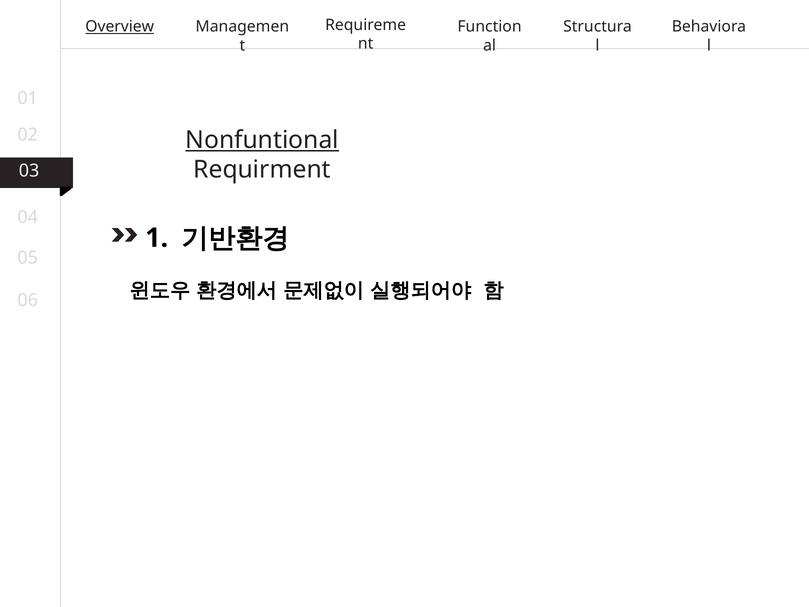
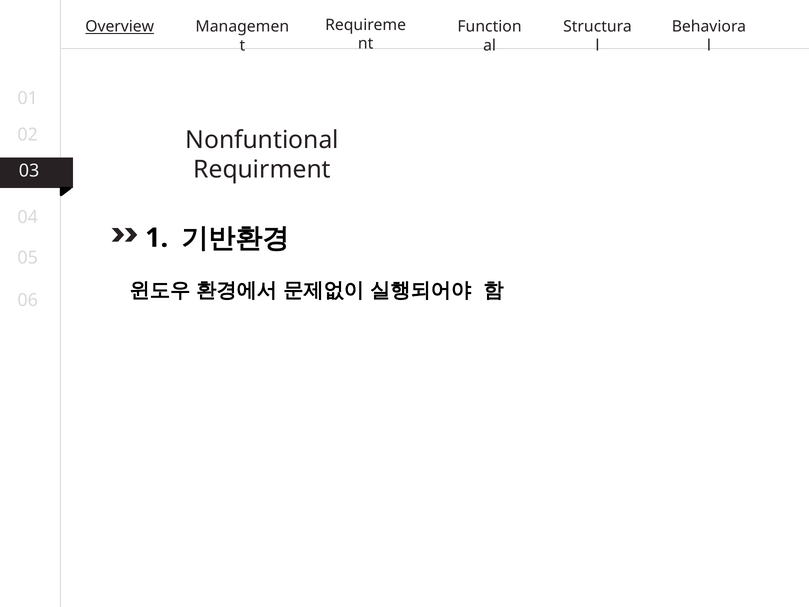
Nonfuntional underline: present -> none
